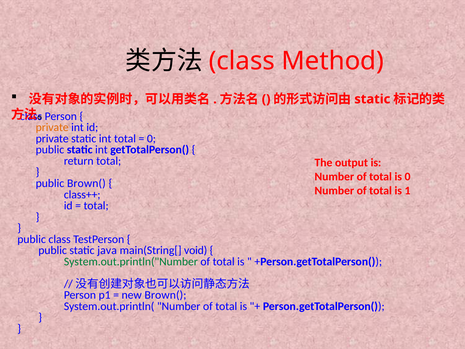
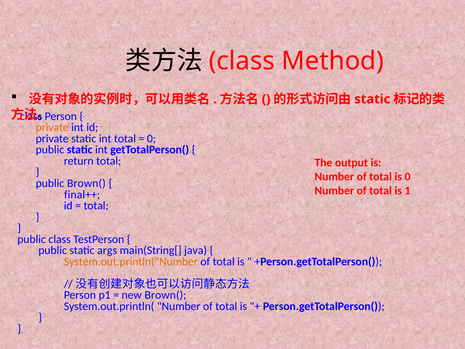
class++: class++ -> final++
java: java -> args
void: void -> java
System.out.println("Number colour: green -> orange
